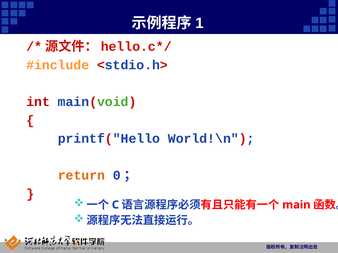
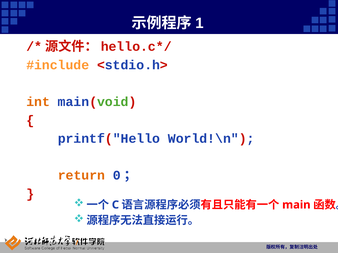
int colour: red -> orange
